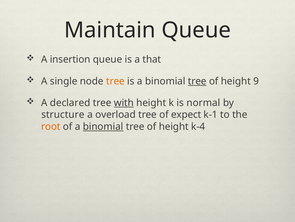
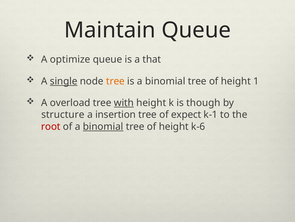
insertion: insertion -> optimize
single underline: none -> present
tree at (197, 81) underline: present -> none
9: 9 -> 1
declared: declared -> overload
normal: normal -> though
overload: overload -> insertion
root colour: orange -> red
k-4: k-4 -> k-6
